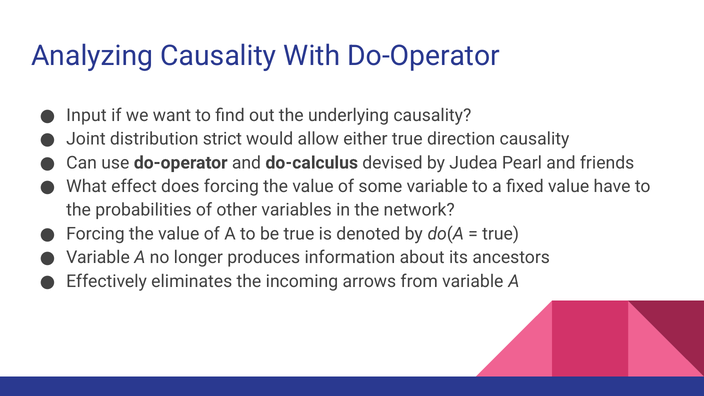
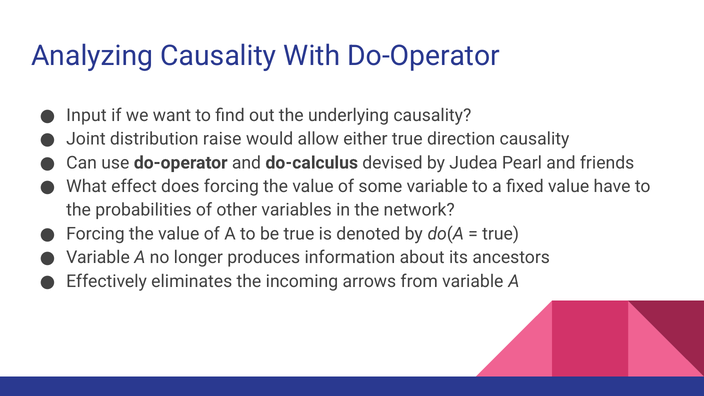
strict: strict -> raise
